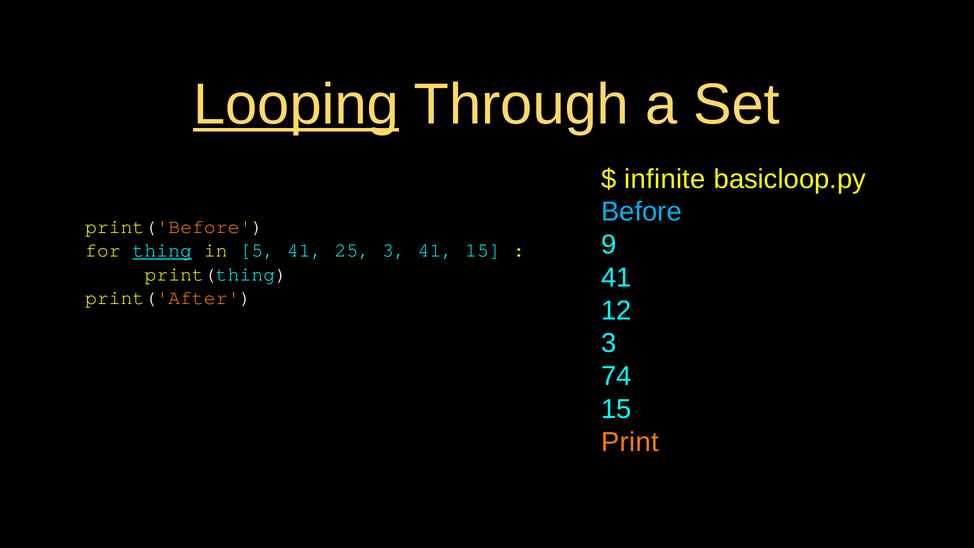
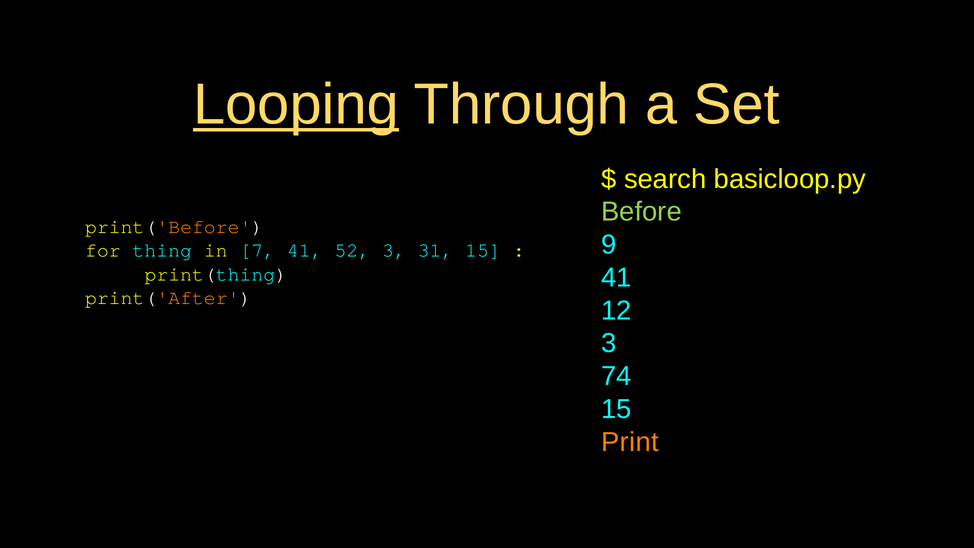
infinite: infinite -> search
Before colour: light blue -> light green
thing underline: present -> none
5: 5 -> 7
25: 25 -> 52
3 41: 41 -> 31
